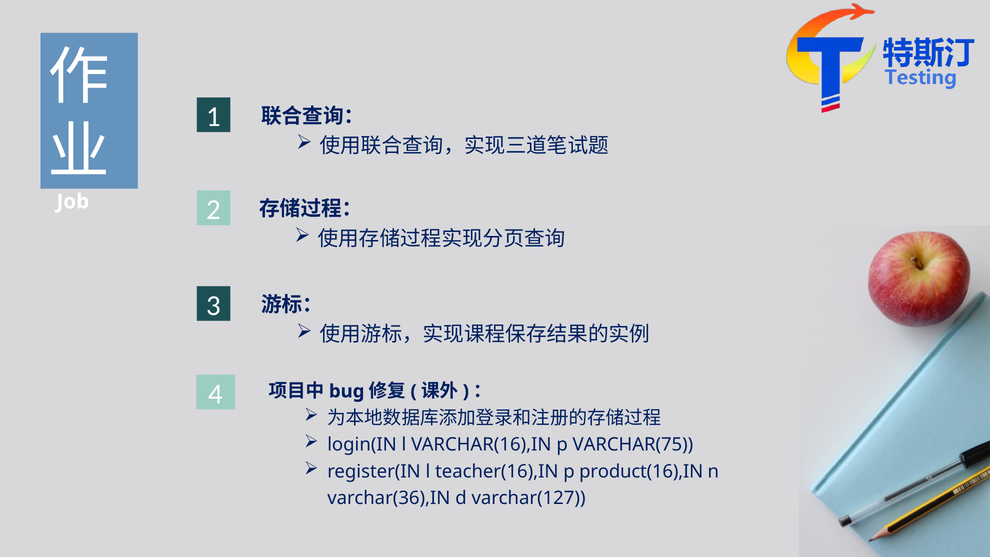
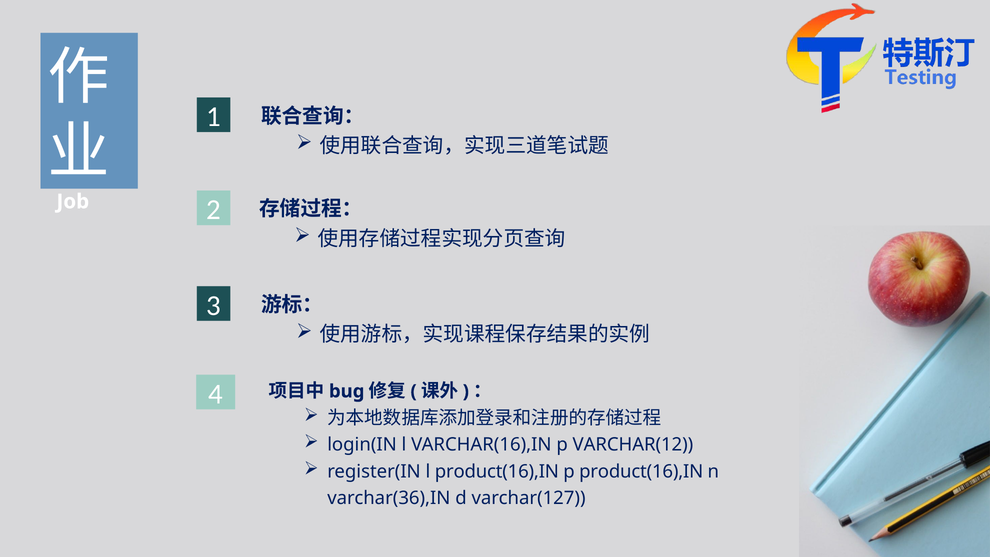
VARCHAR(75: VARCHAR(75 -> VARCHAR(12
l teacher(16),IN: teacher(16),IN -> product(16),IN
